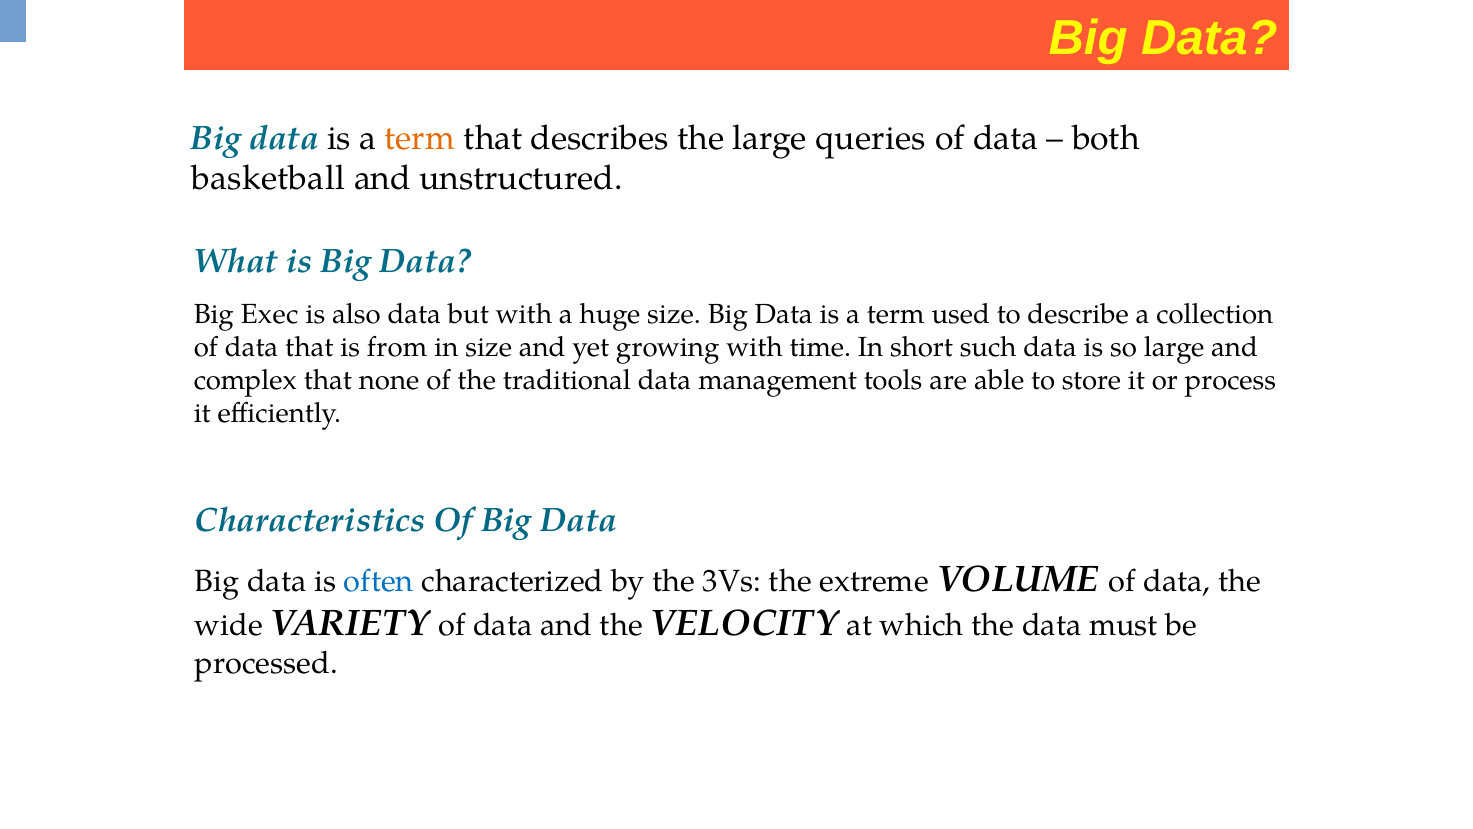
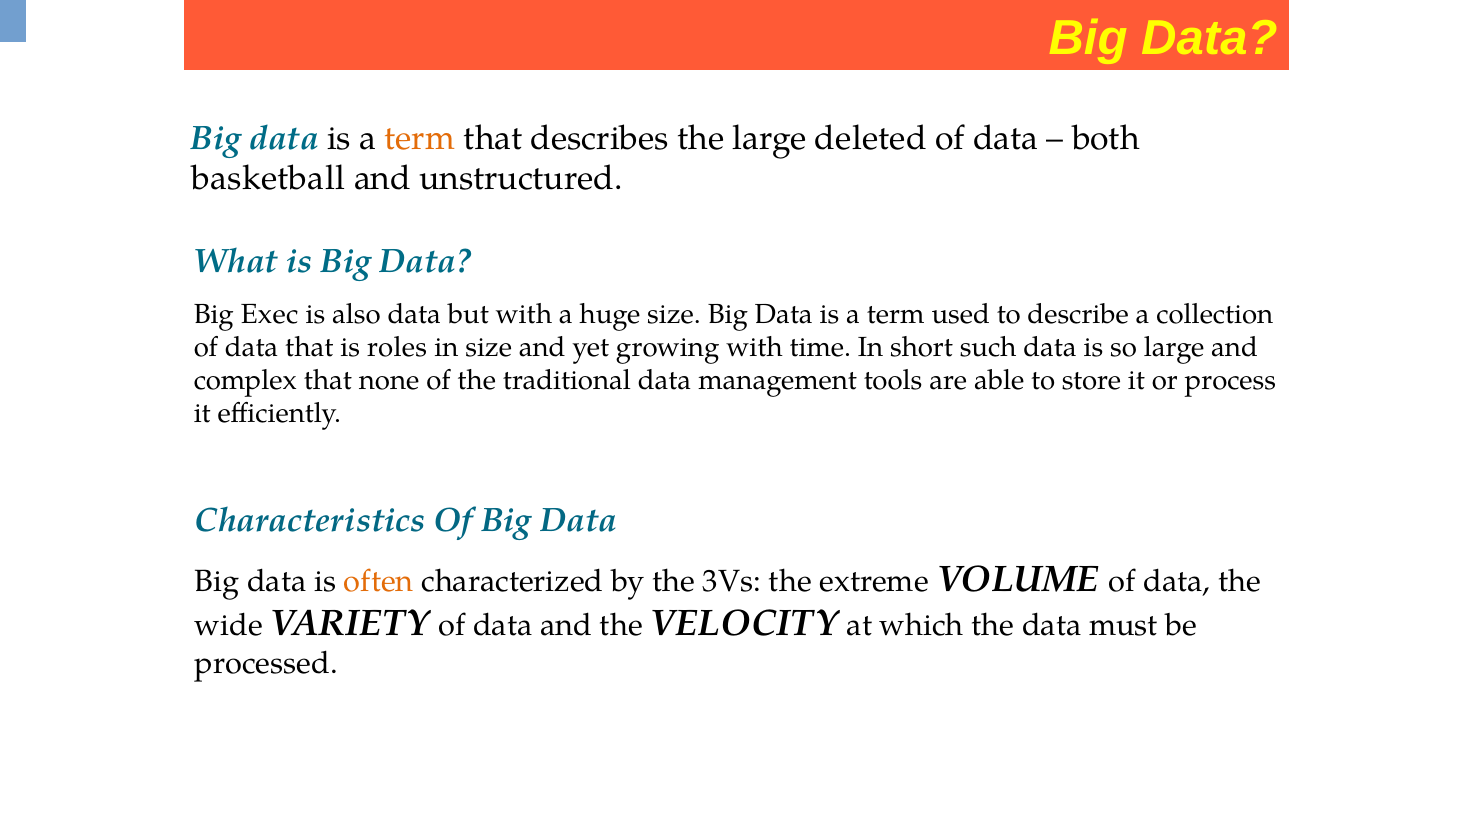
queries: queries -> deleted
from: from -> roles
often colour: blue -> orange
